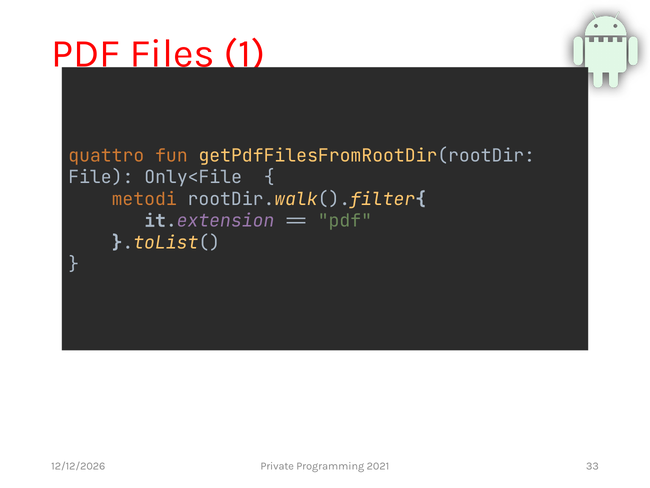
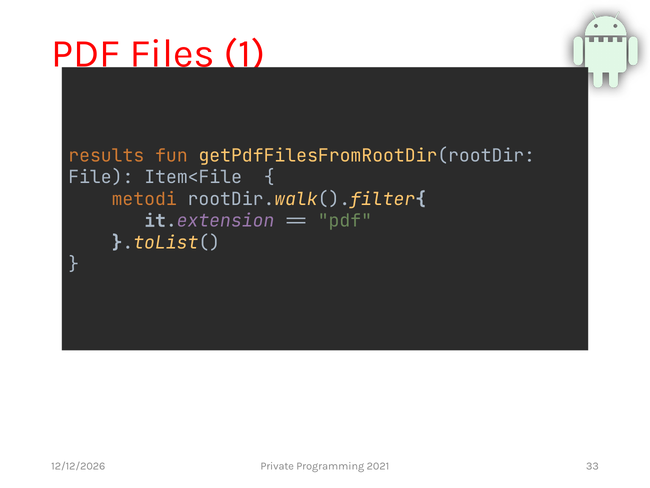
quattro: quattro -> results
Only<File>: Only<File> -> Item<File>
